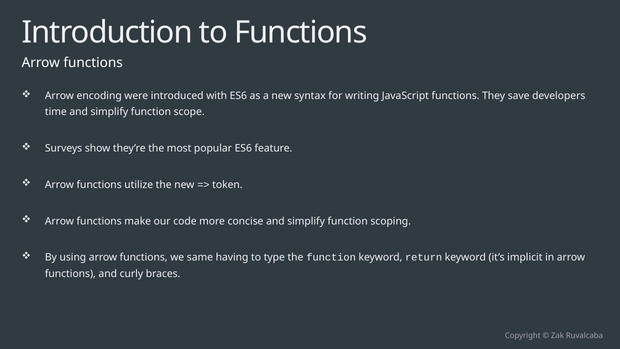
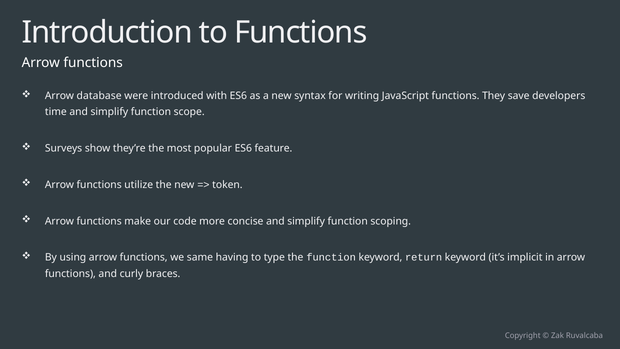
encoding: encoding -> database
